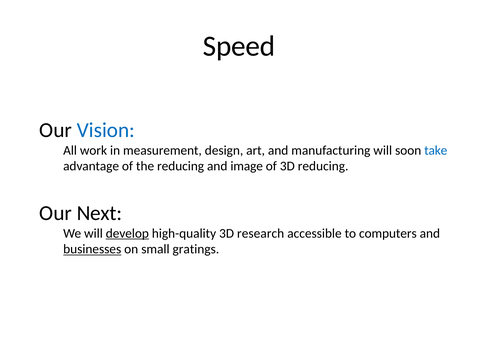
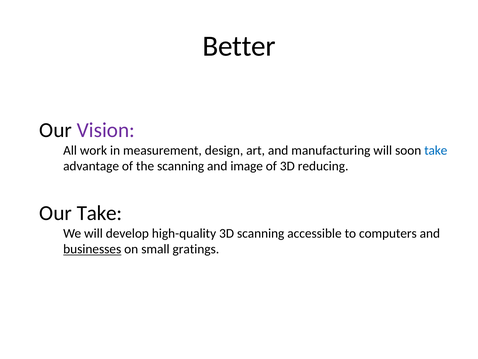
Speed: Speed -> Better
Vision colour: blue -> purple
the reducing: reducing -> scanning
Our Next: Next -> Take
develop underline: present -> none
3D research: research -> scanning
